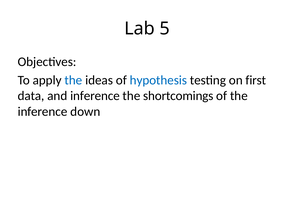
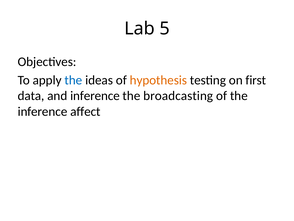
hypothesis colour: blue -> orange
shortcomings: shortcomings -> broadcasting
down: down -> affect
